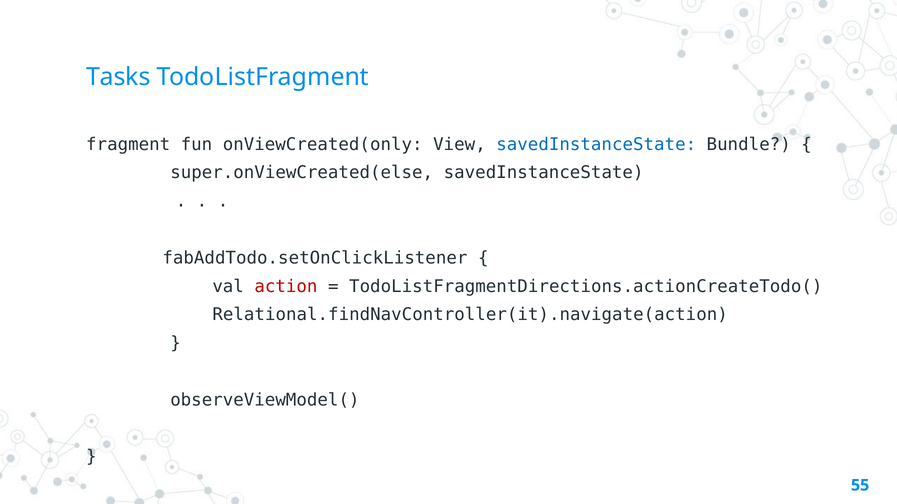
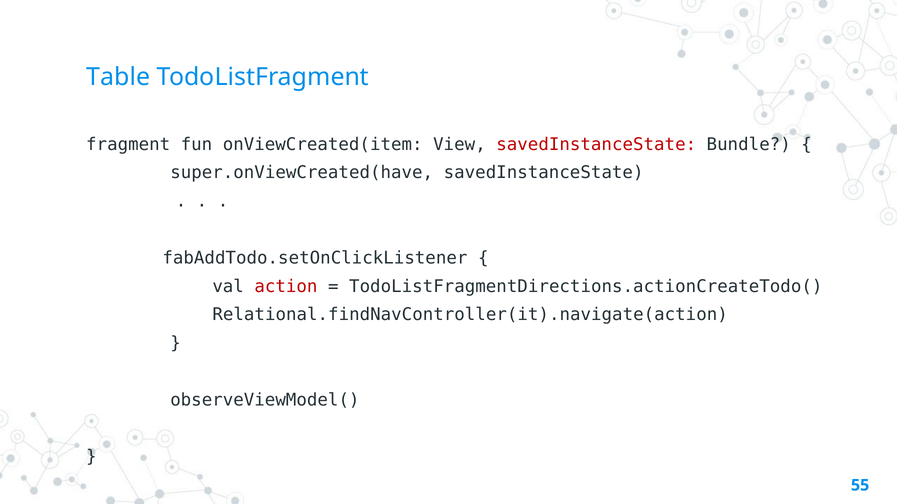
Tasks: Tasks -> Table
onViewCreated(only: onViewCreated(only -> onViewCreated(item
savedInstanceState at (596, 144) colour: blue -> red
super.onViewCreated(else: super.onViewCreated(else -> super.onViewCreated(have
